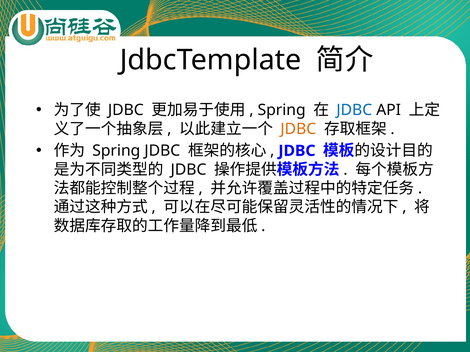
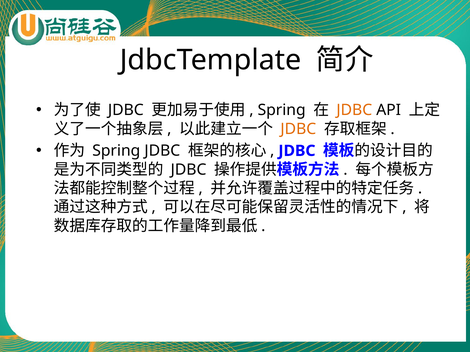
JDBC at (354, 110) colour: blue -> orange
